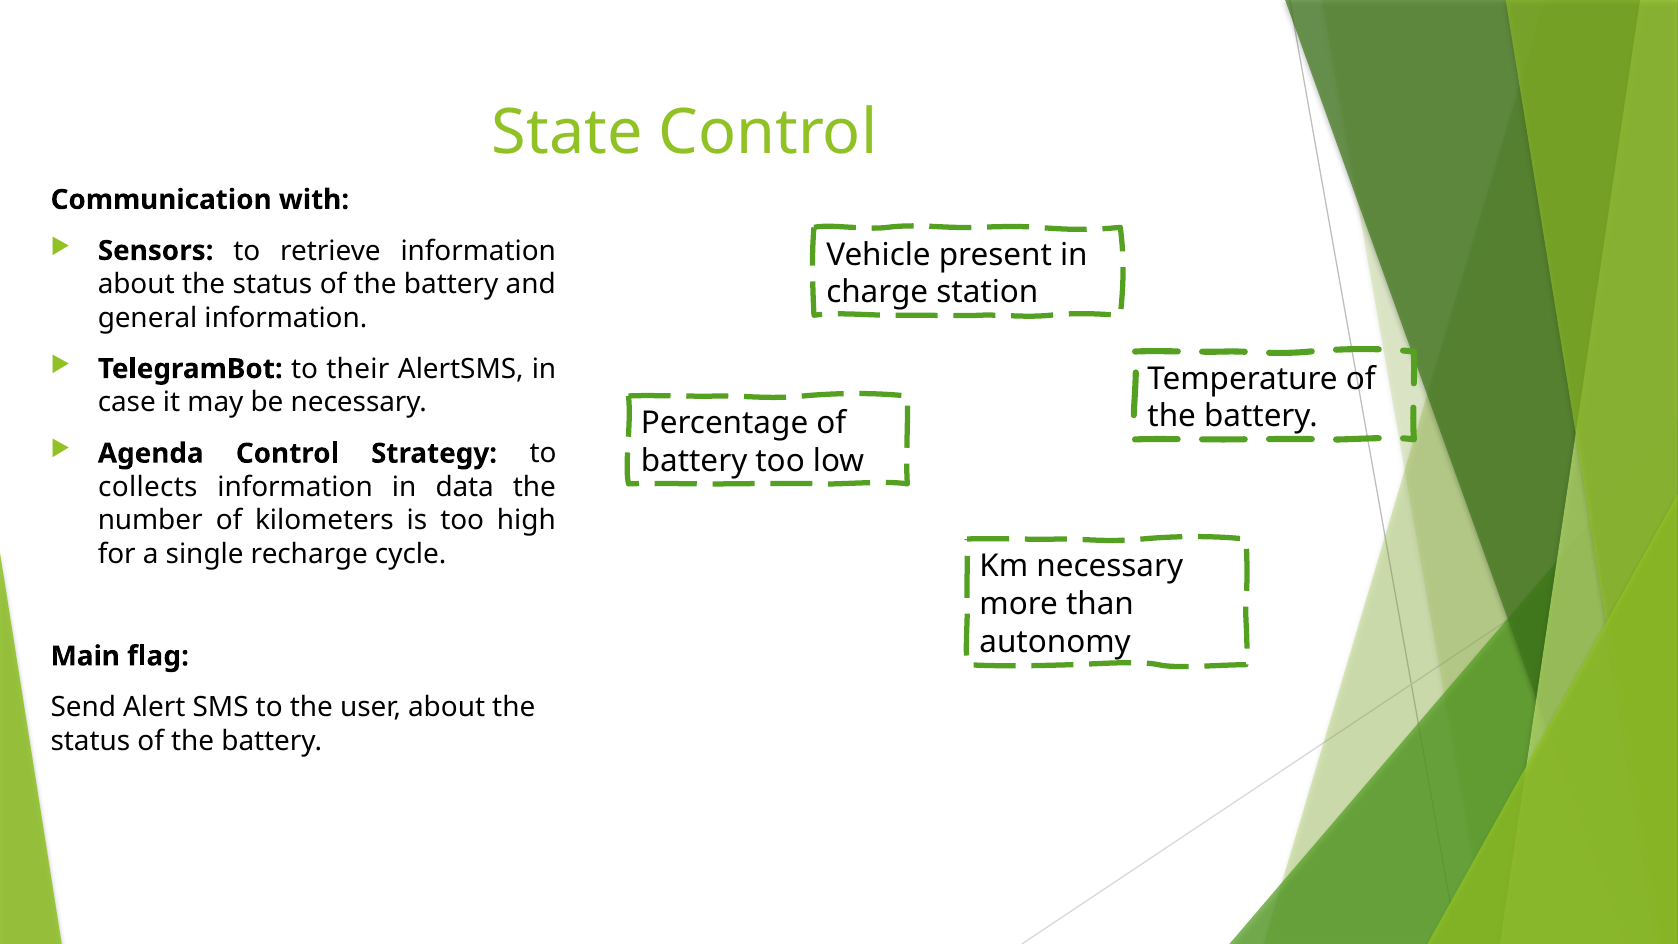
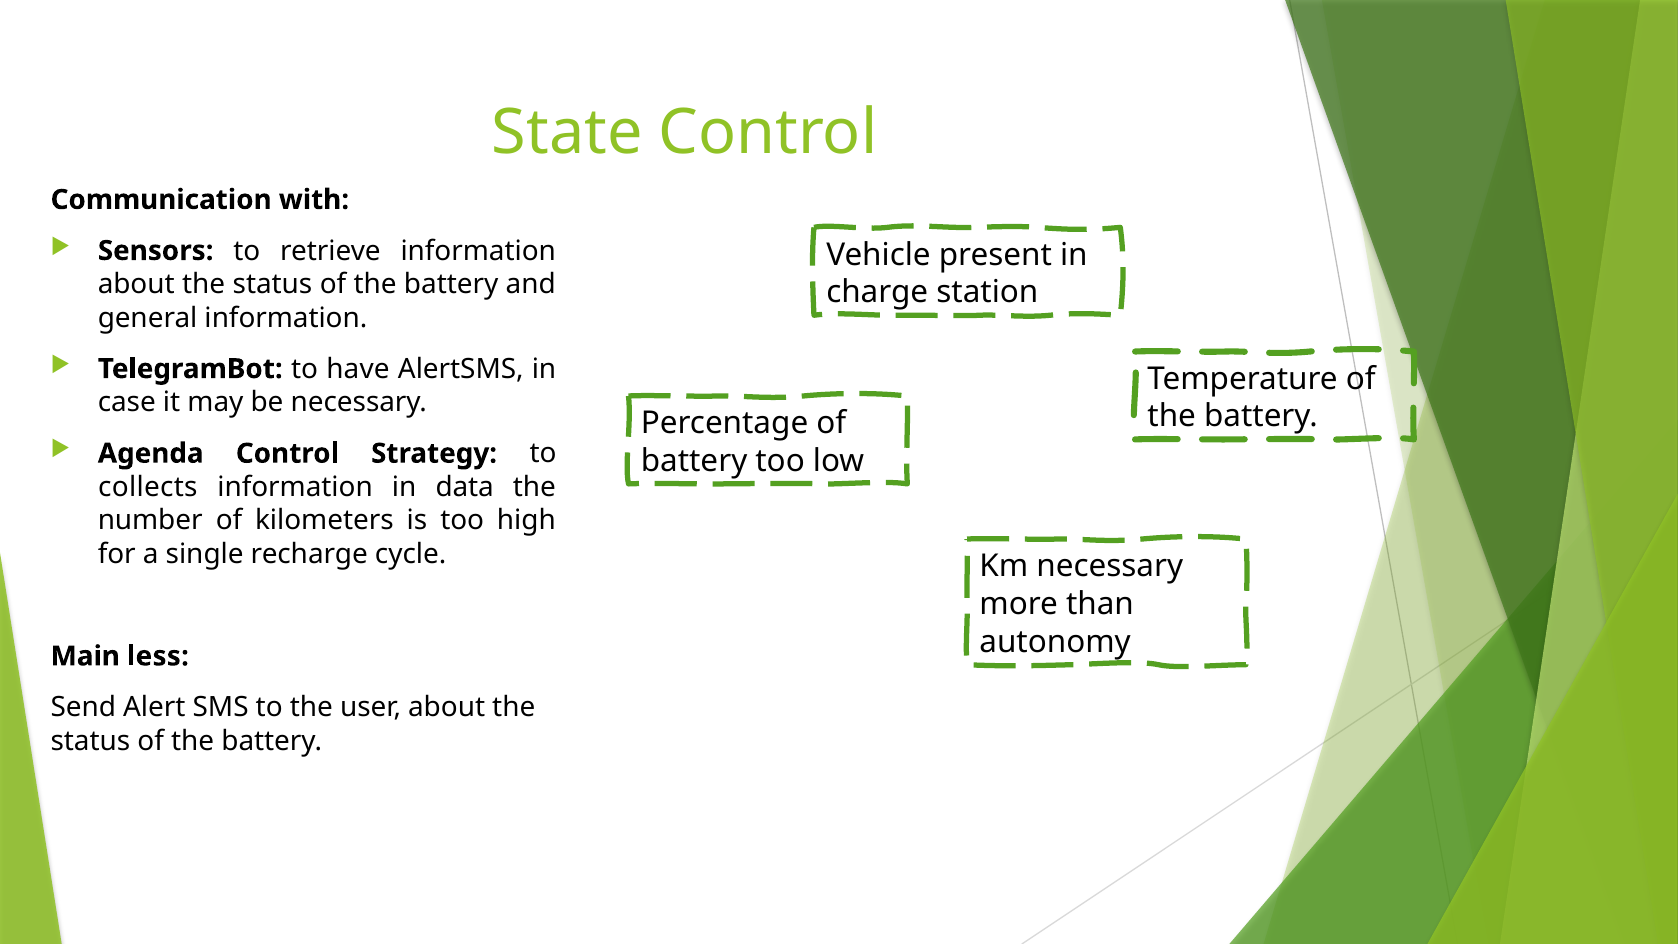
their: their -> have
flag: flag -> less
